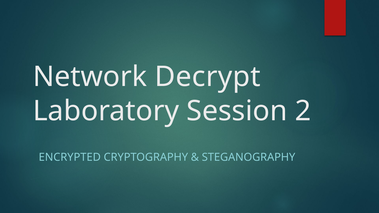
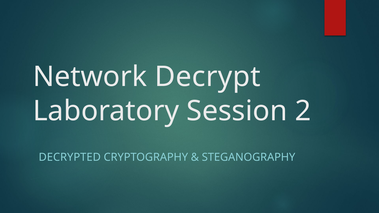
ENCRYPTED: ENCRYPTED -> DECRYPTED
